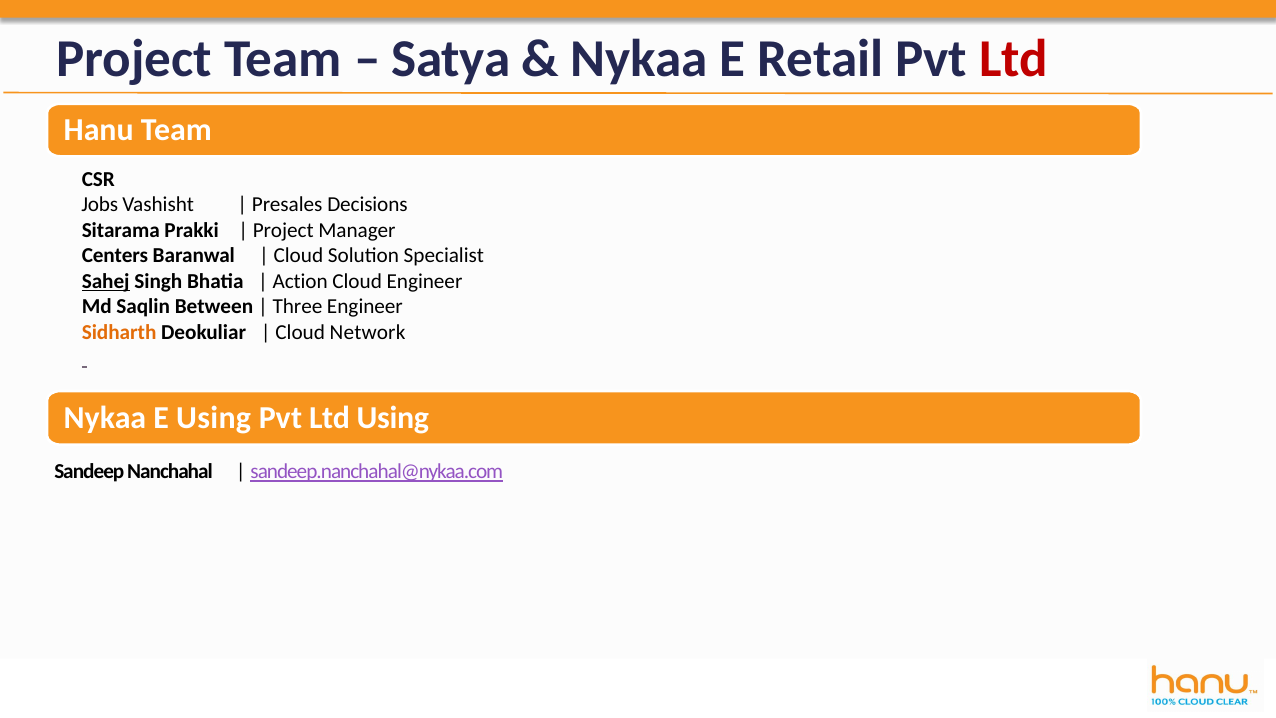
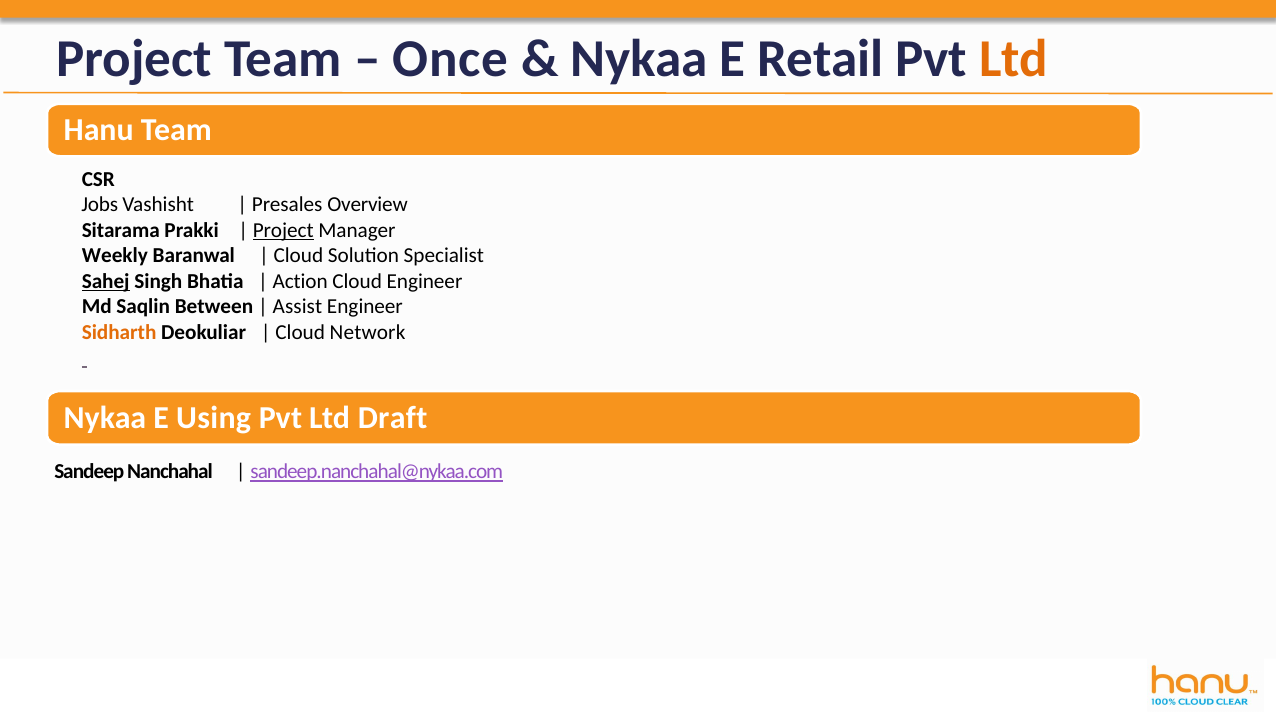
Satya: Satya -> Once
Ltd at (1013, 59) colour: red -> orange
Decisions: Decisions -> Overview
Project at (283, 230) underline: none -> present
Centers: Centers -> Weekly
Three: Three -> Assist
Ltd Using: Using -> Draft
